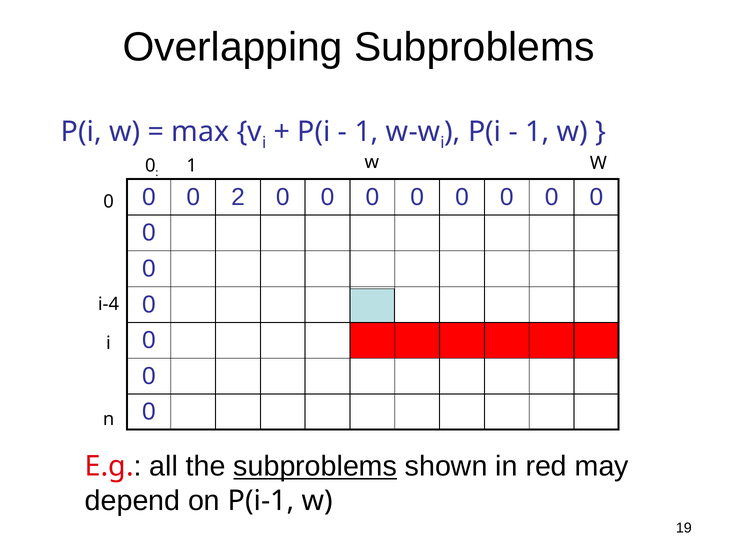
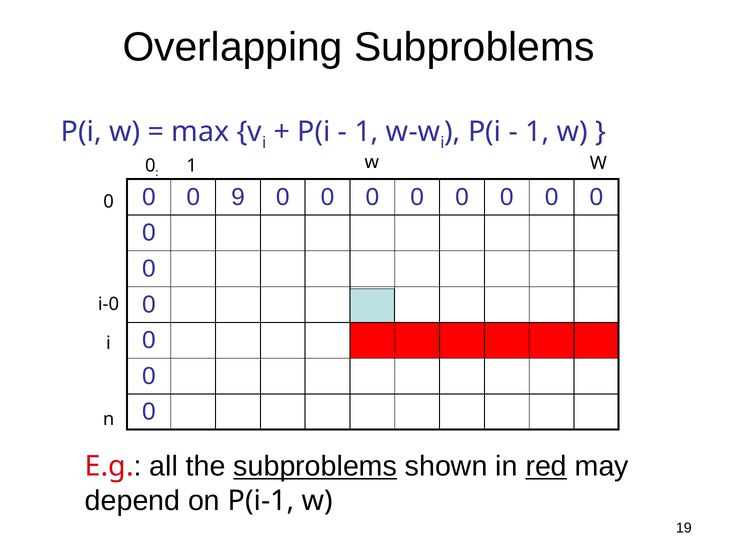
2: 2 -> 9
i-4: i-4 -> i-0
red underline: none -> present
